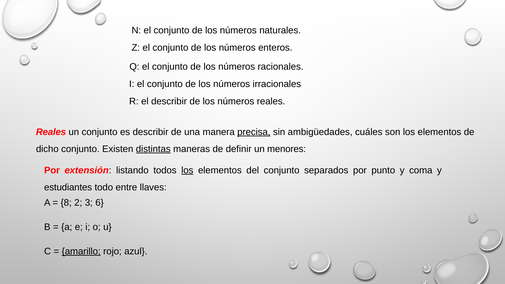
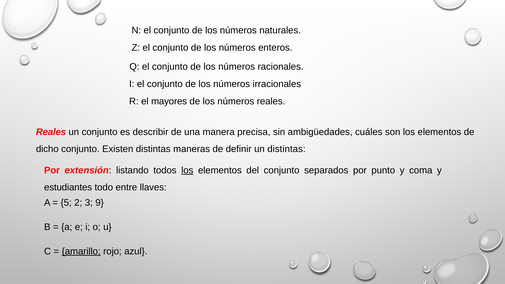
el describir: describir -> mayores
precisa underline: present -> none
distintas at (153, 149) underline: present -> none
un menores: menores -> distintas
8: 8 -> 5
6: 6 -> 9
